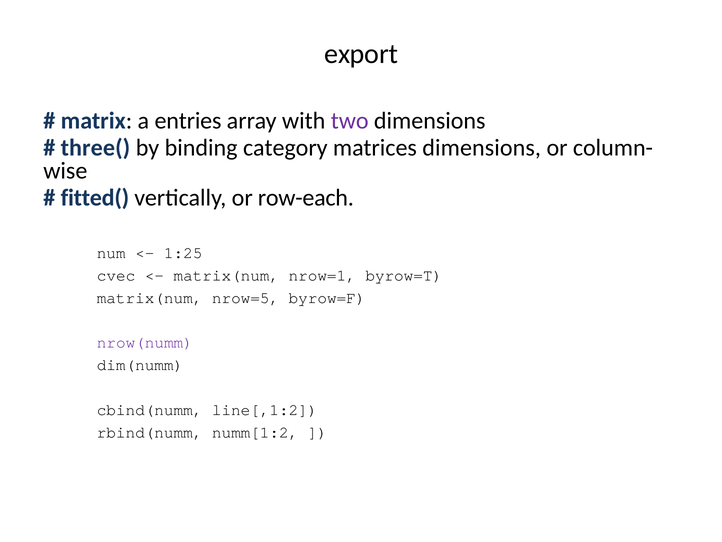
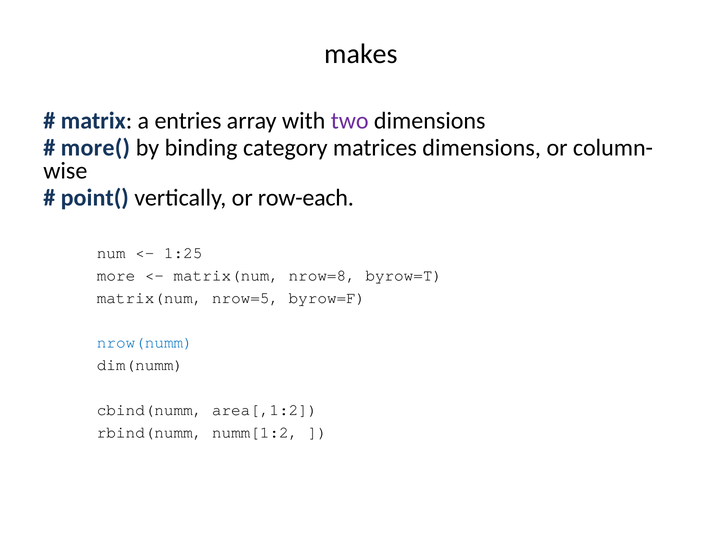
export: export -> makes
three(: three( -> more(
fitted(: fitted( -> point(
cvec: cvec -> more
nrow=1: nrow=1 -> nrow=8
nrow(numm colour: purple -> blue
line[,1:2: line[,1:2 -> area[,1:2
